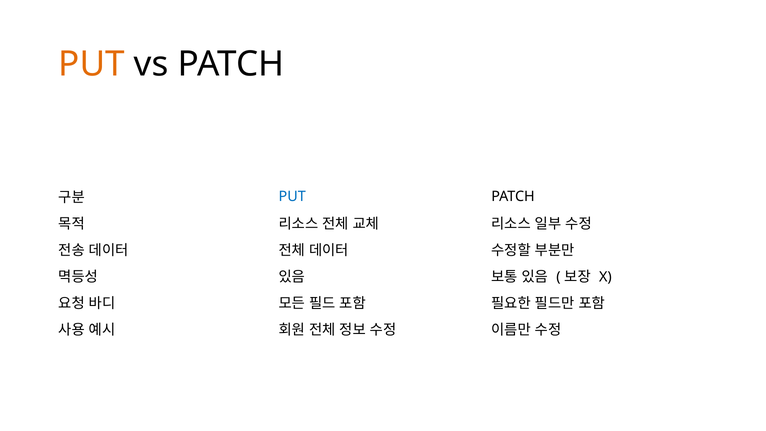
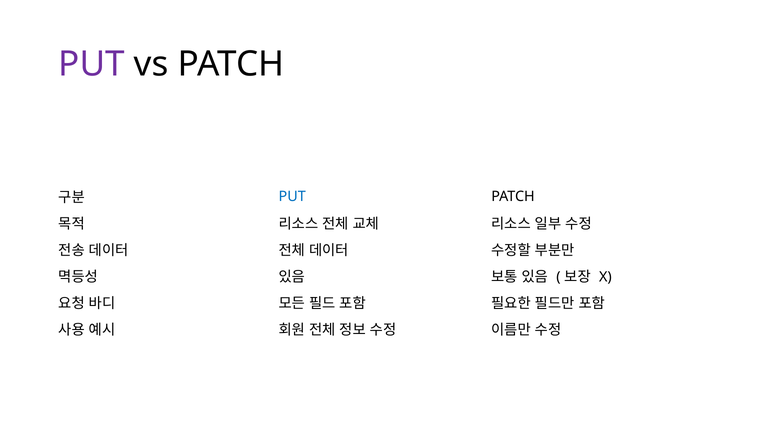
PUT at (92, 64) colour: orange -> purple
